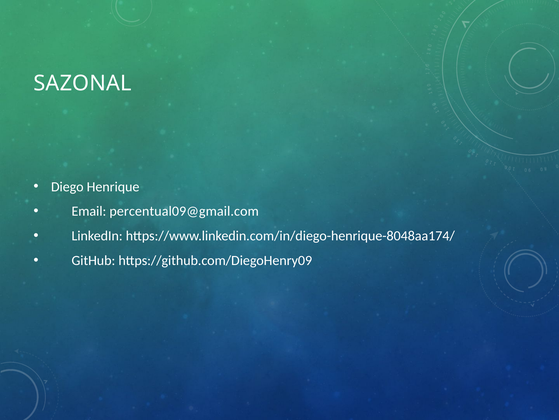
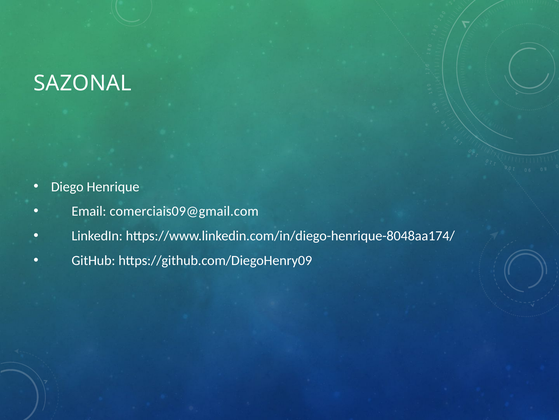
percentual09@gmail.com: percentual09@gmail.com -> comerciais09@gmail.com
